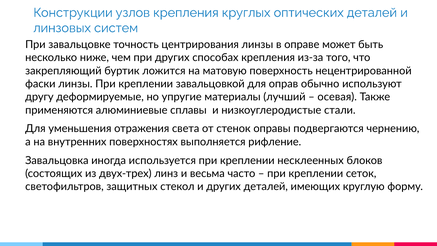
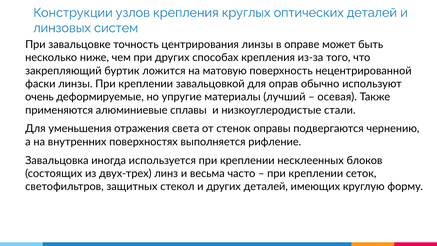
другу: другу -> очень
